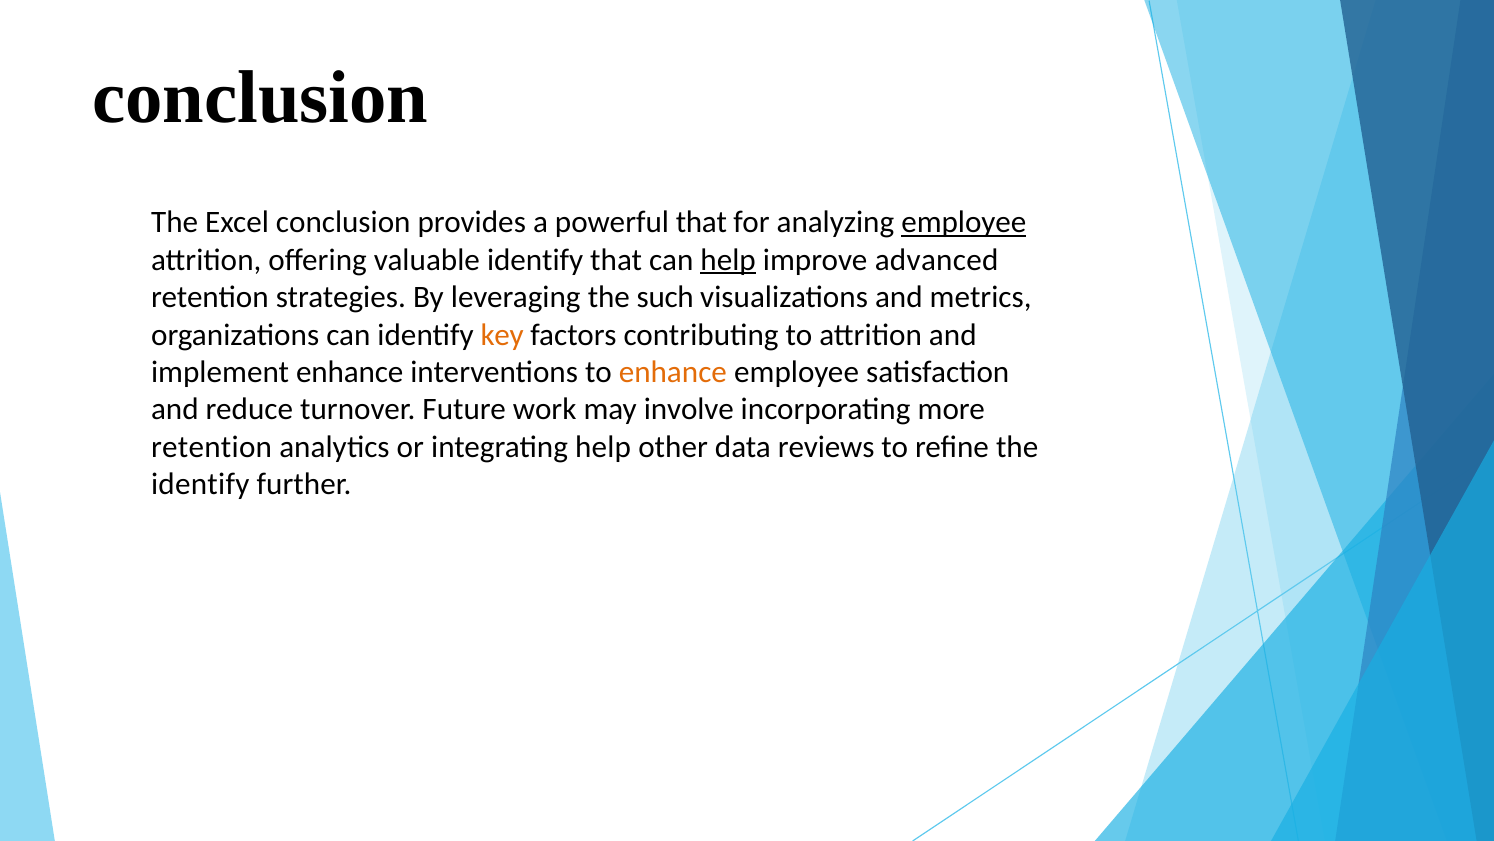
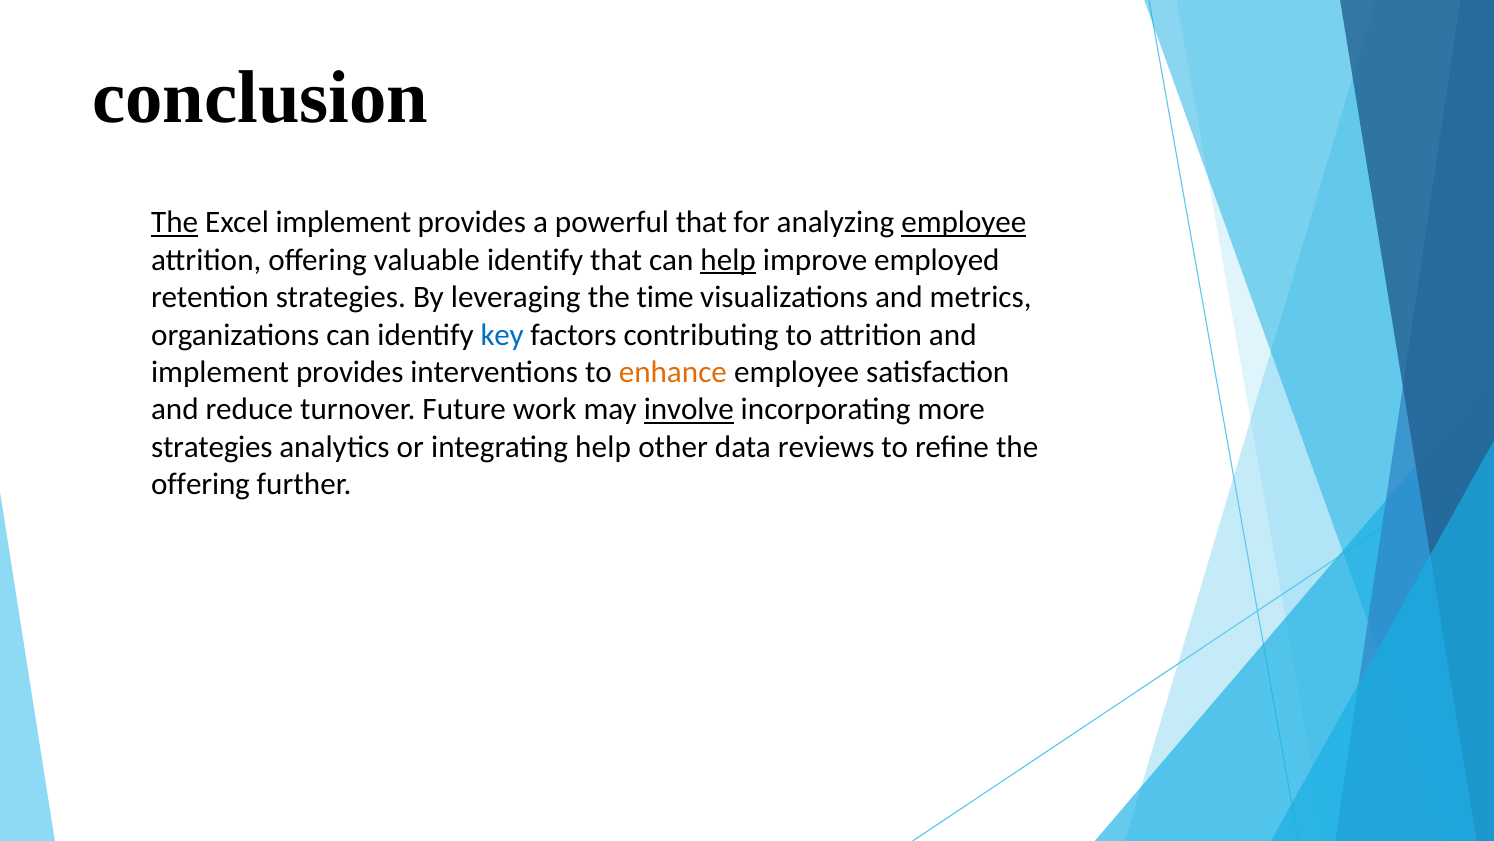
The at (175, 222) underline: none -> present
Excel conclusion: conclusion -> implement
advanced: advanced -> employed
such: such -> time
key colour: orange -> blue
enhance at (350, 372): enhance -> provides
involve underline: none -> present
retention at (212, 447): retention -> strategies
identify at (200, 484): identify -> offering
